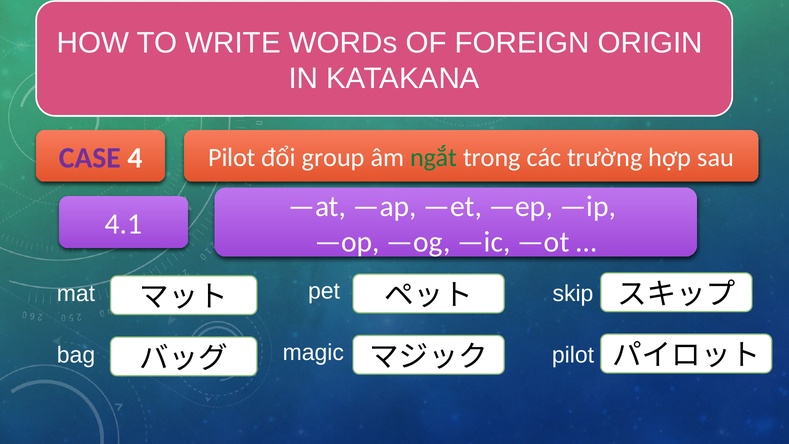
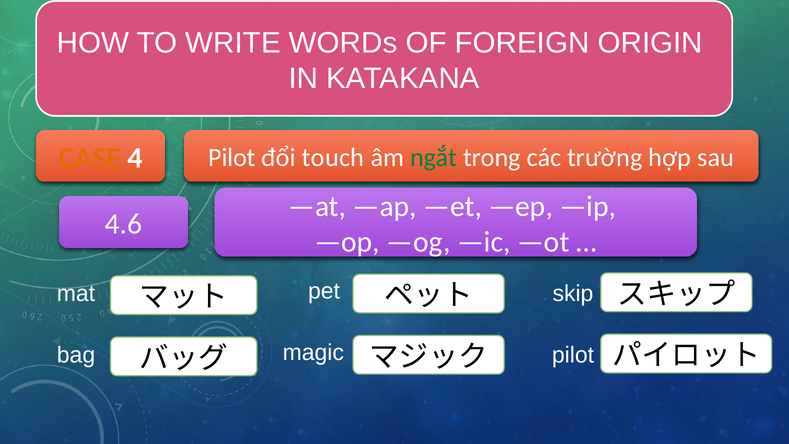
CASE colour: purple -> orange
group: group -> touch
4.1: 4.1 -> 4.6
